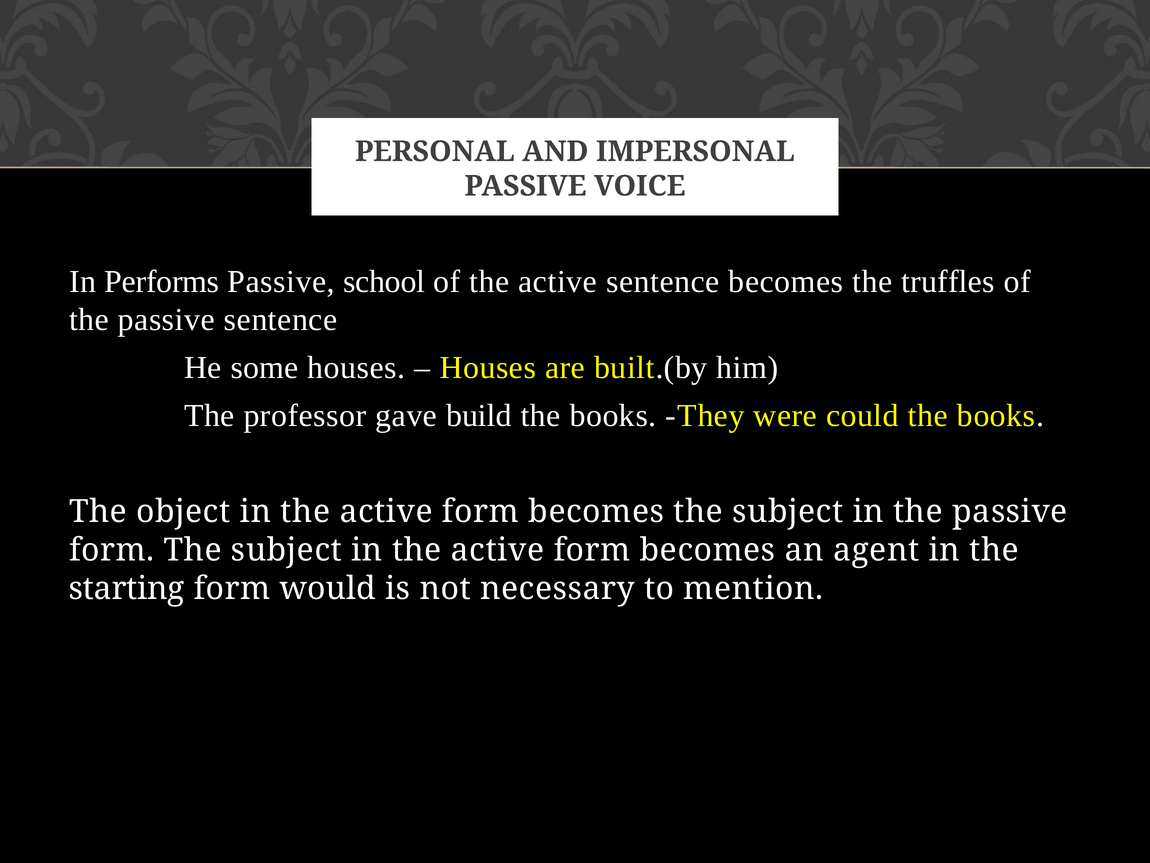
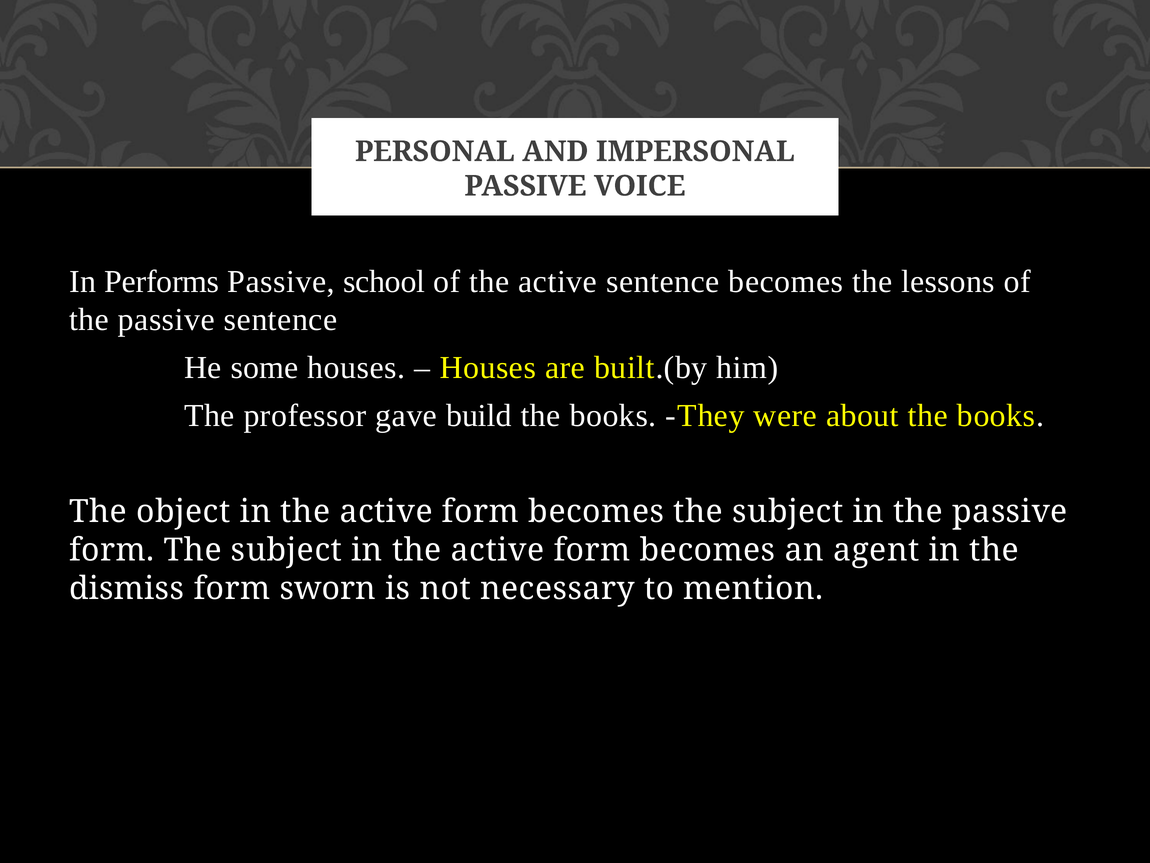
truffles: truffles -> lessons
could: could -> about
starting: starting -> dismiss
would: would -> sworn
